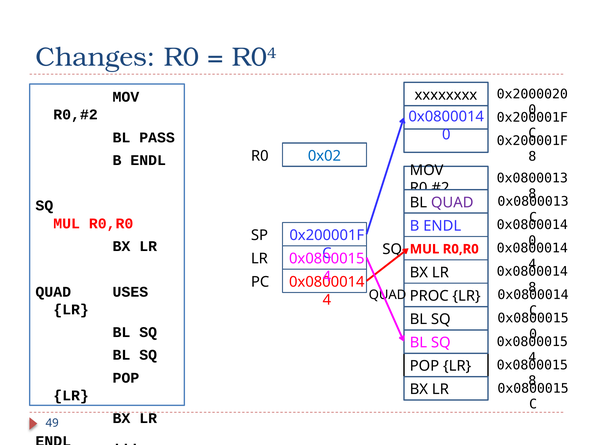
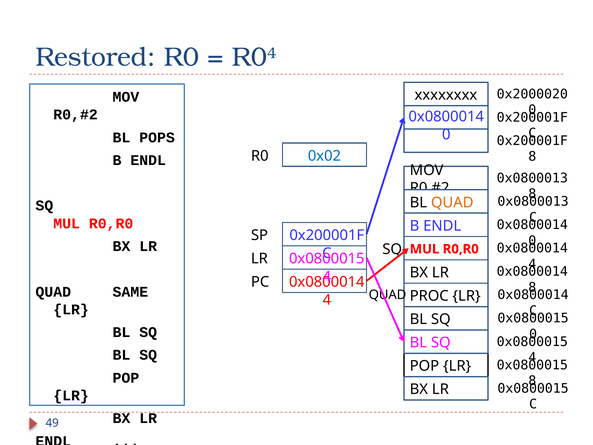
Changes: Changes -> Restored
PASS: PASS -> POPS
QUAD at (452, 202) colour: purple -> orange
USES: USES -> SAME
